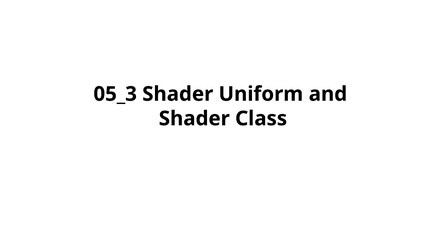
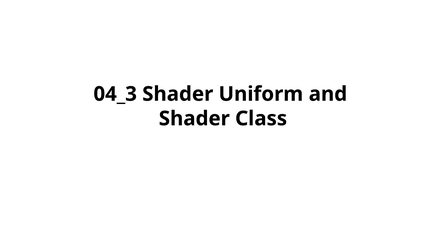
05_3: 05_3 -> 04_3
